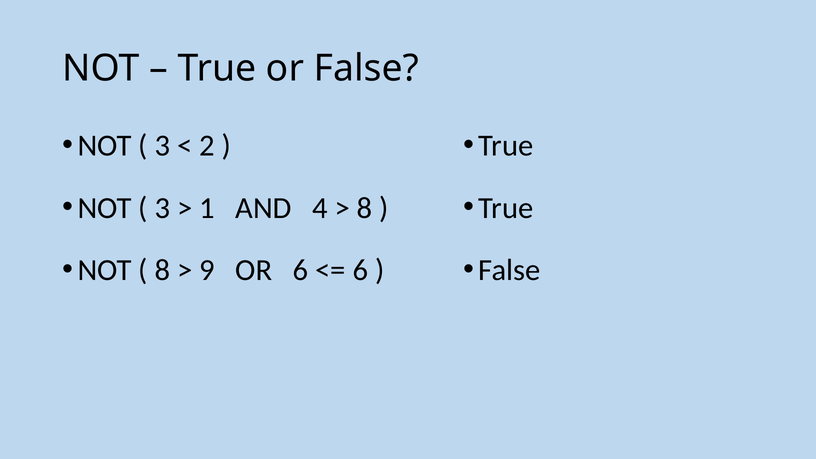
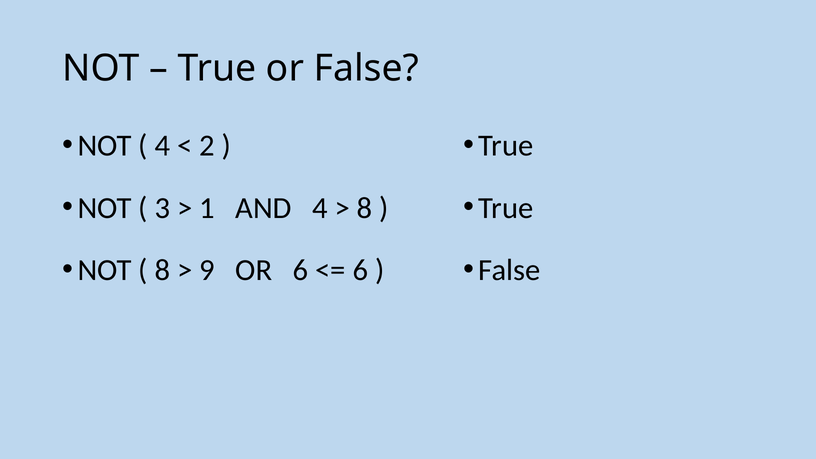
3 at (162, 146): 3 -> 4
